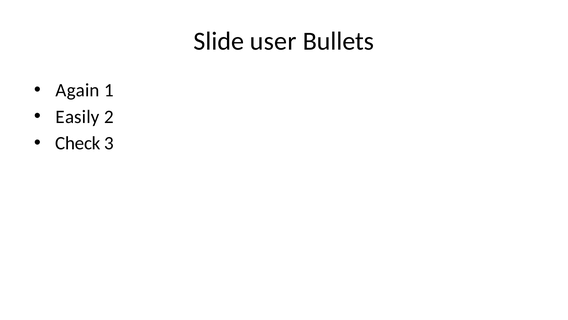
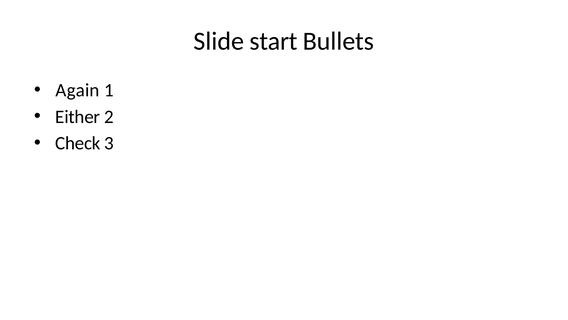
user: user -> start
Easily: Easily -> Either
